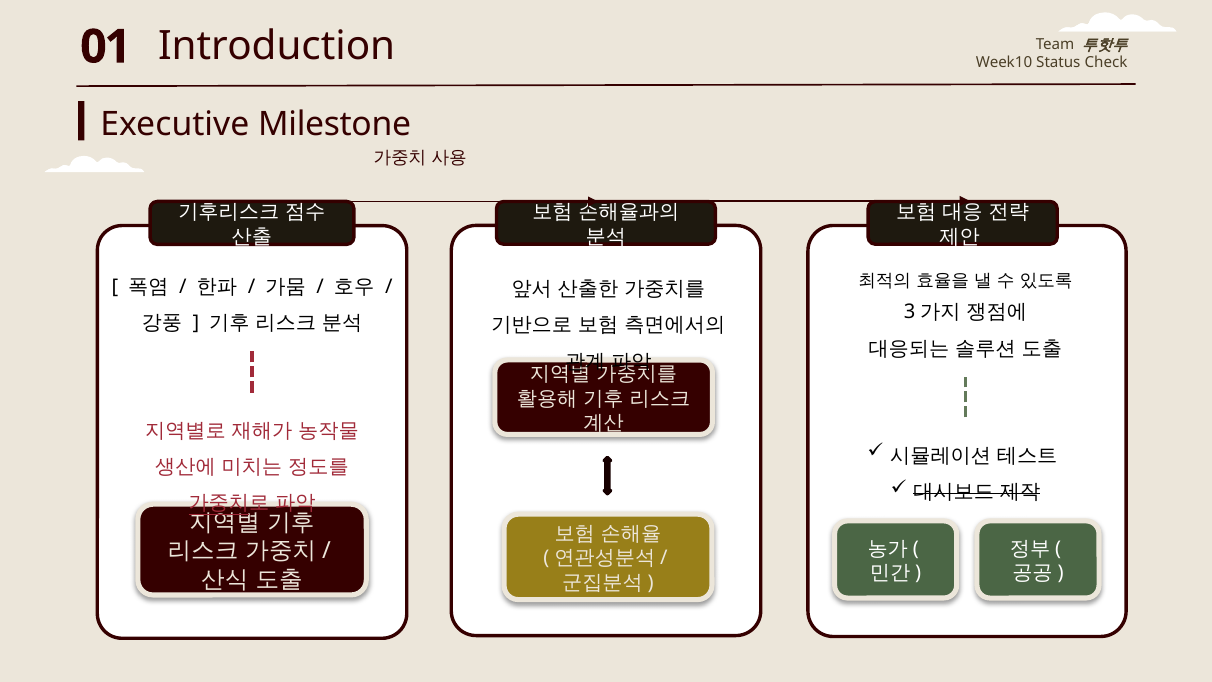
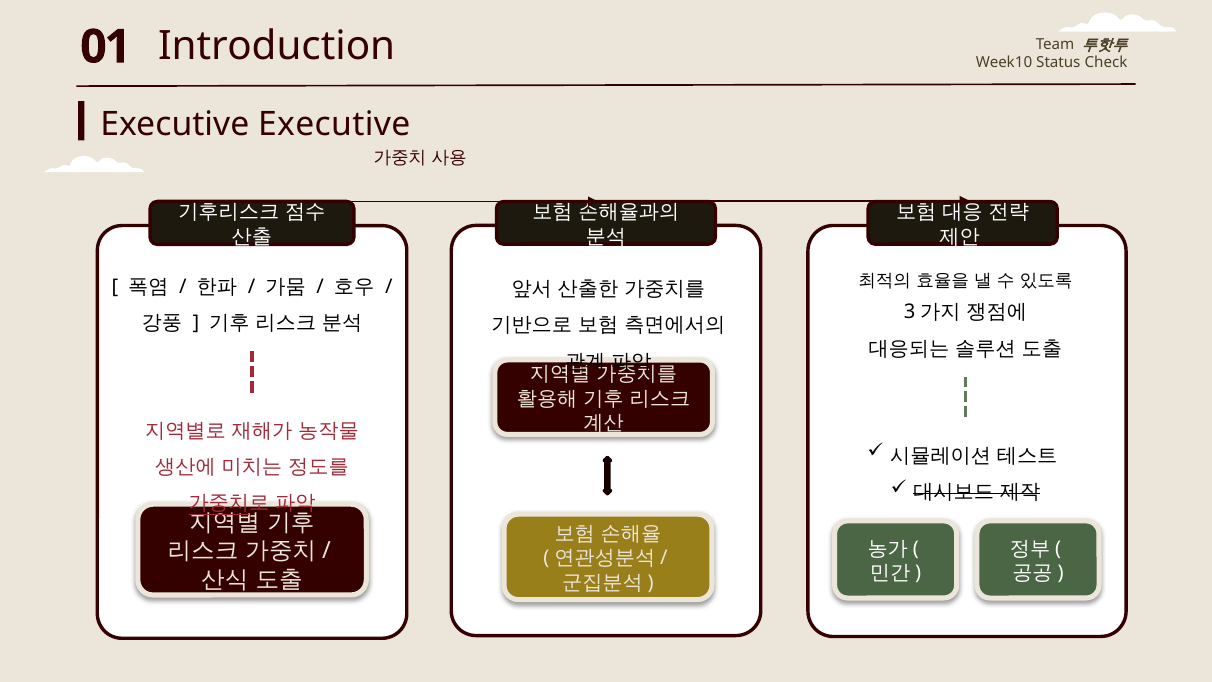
Executive Milestone: Milestone -> Executive
